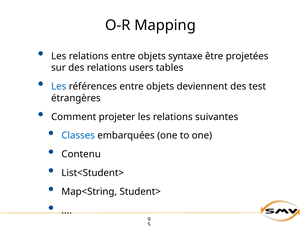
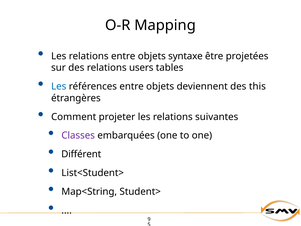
test: test -> this
Classes colour: blue -> purple
Contenu: Contenu -> Différent
